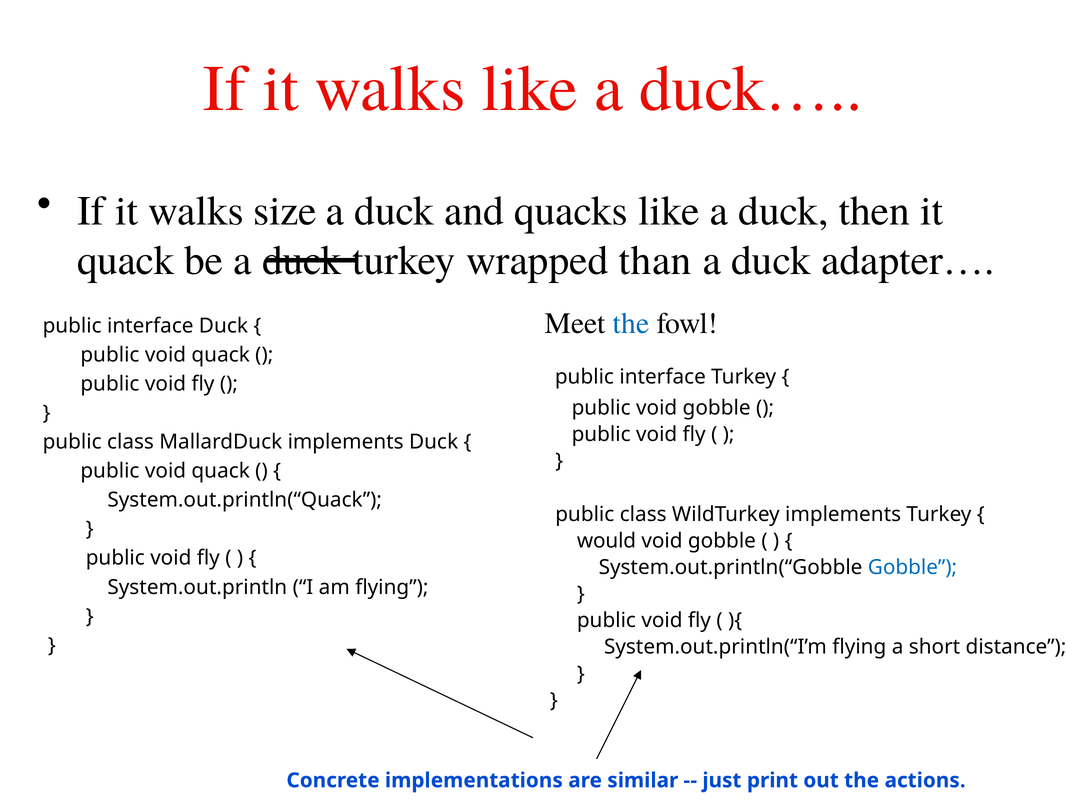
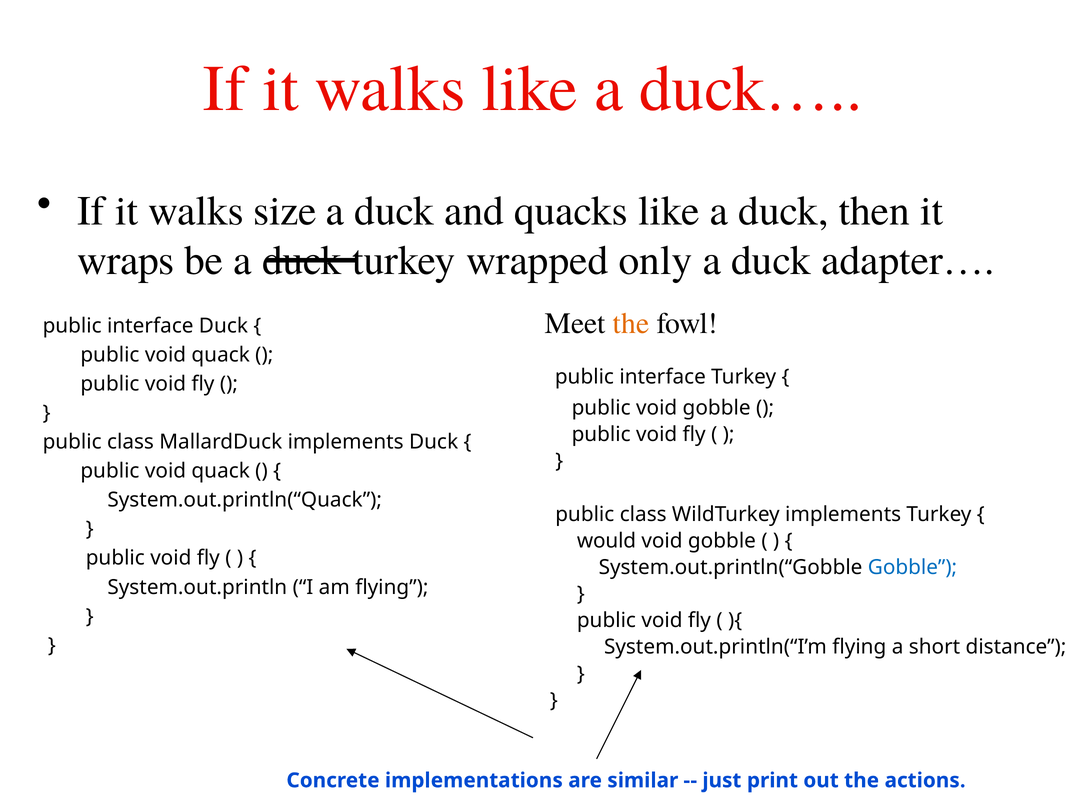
quack at (126, 261): quack -> wraps
than: than -> only
the at (631, 323) colour: blue -> orange
